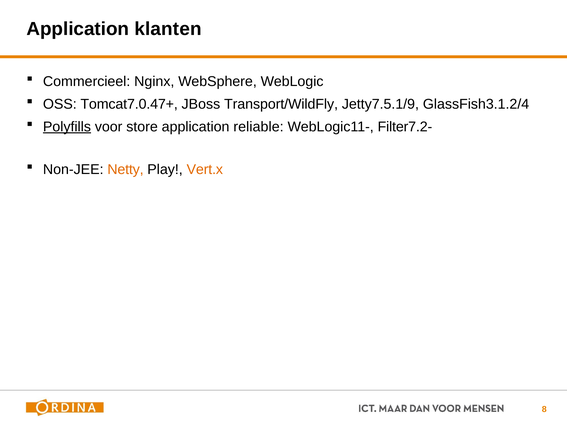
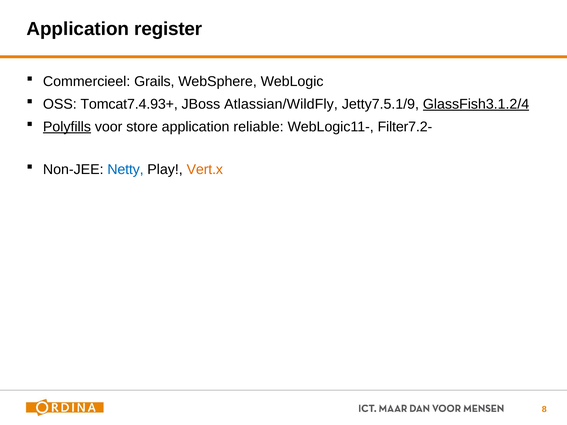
klanten: klanten -> register
Nginx: Nginx -> Grails
Tomcat7.0.47+: Tomcat7.0.47+ -> Tomcat7.4.93+
Transport/WildFly: Transport/WildFly -> Atlassian/WildFly
GlassFish3.1.2/4 underline: none -> present
Netty colour: orange -> blue
